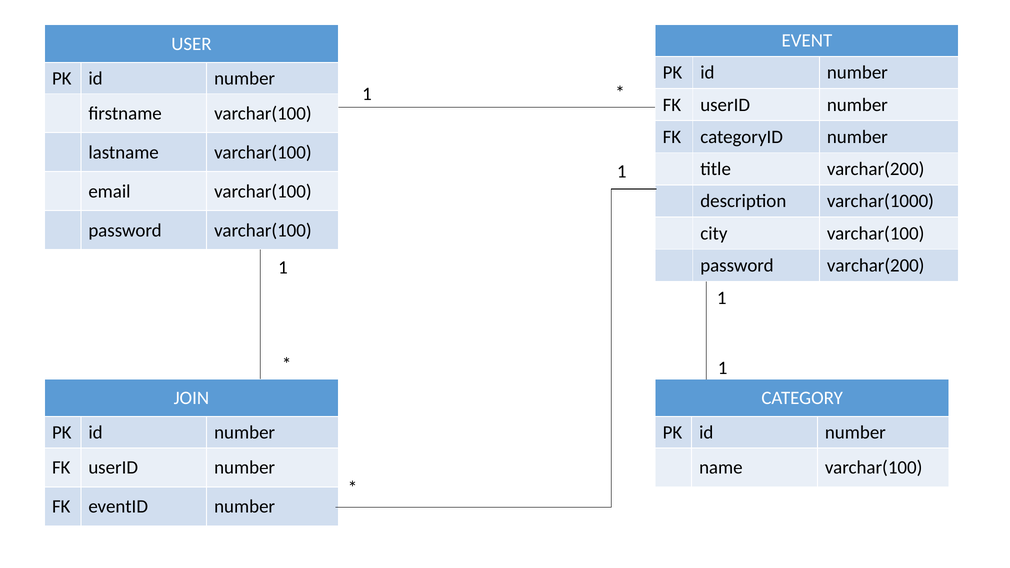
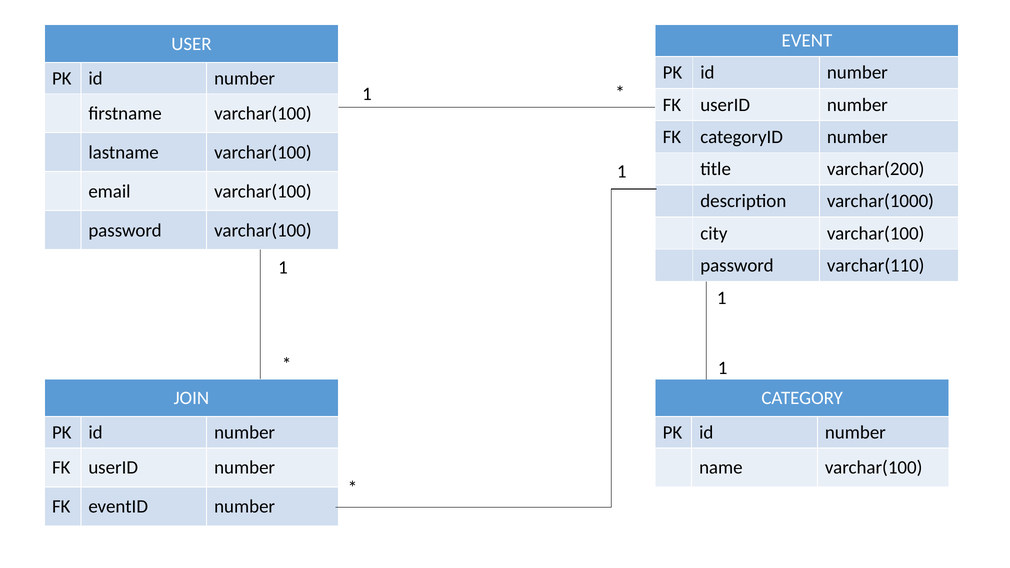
password varchar(200: varchar(200 -> varchar(110
